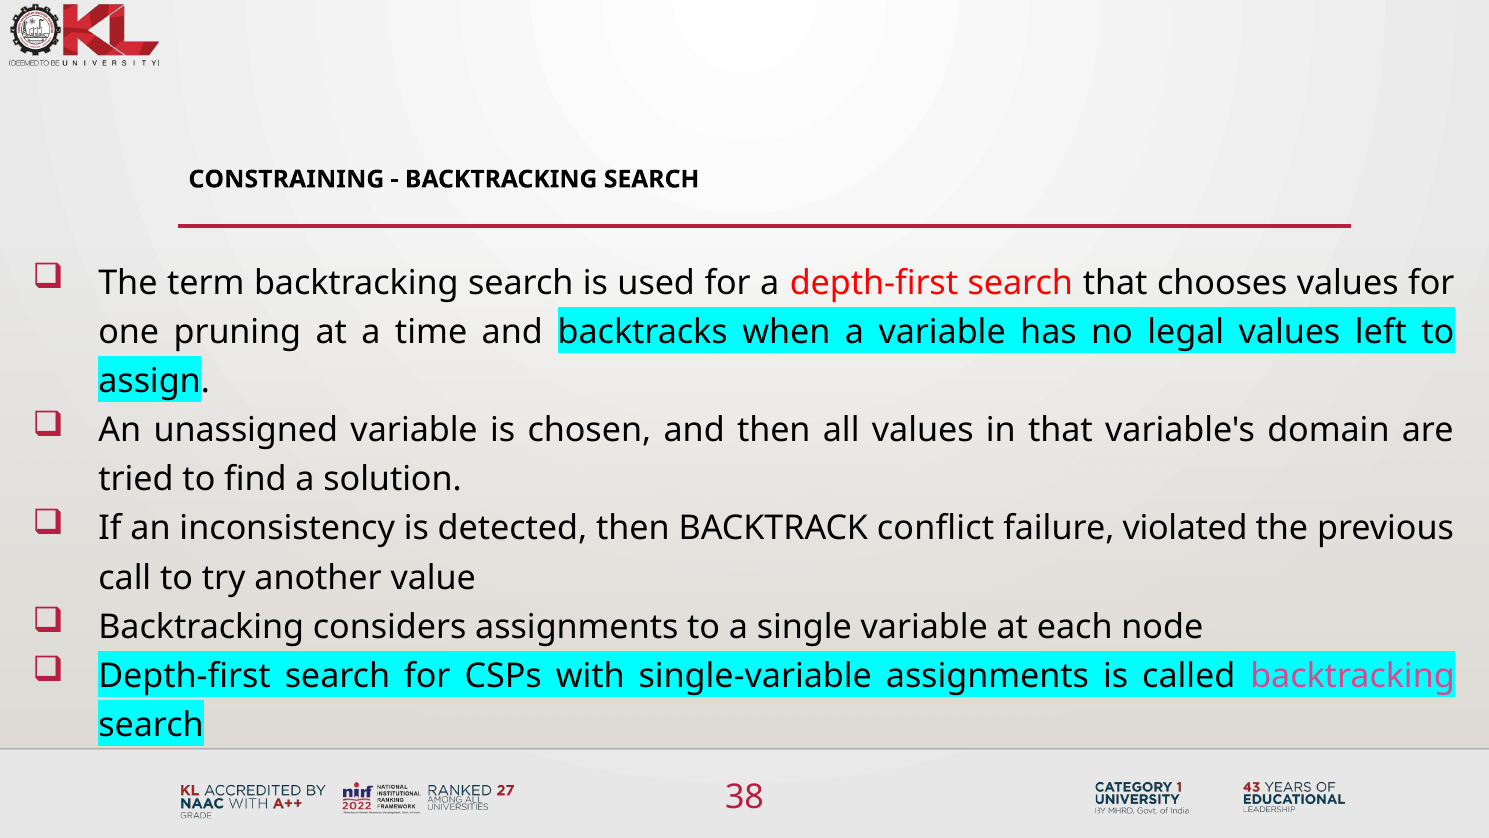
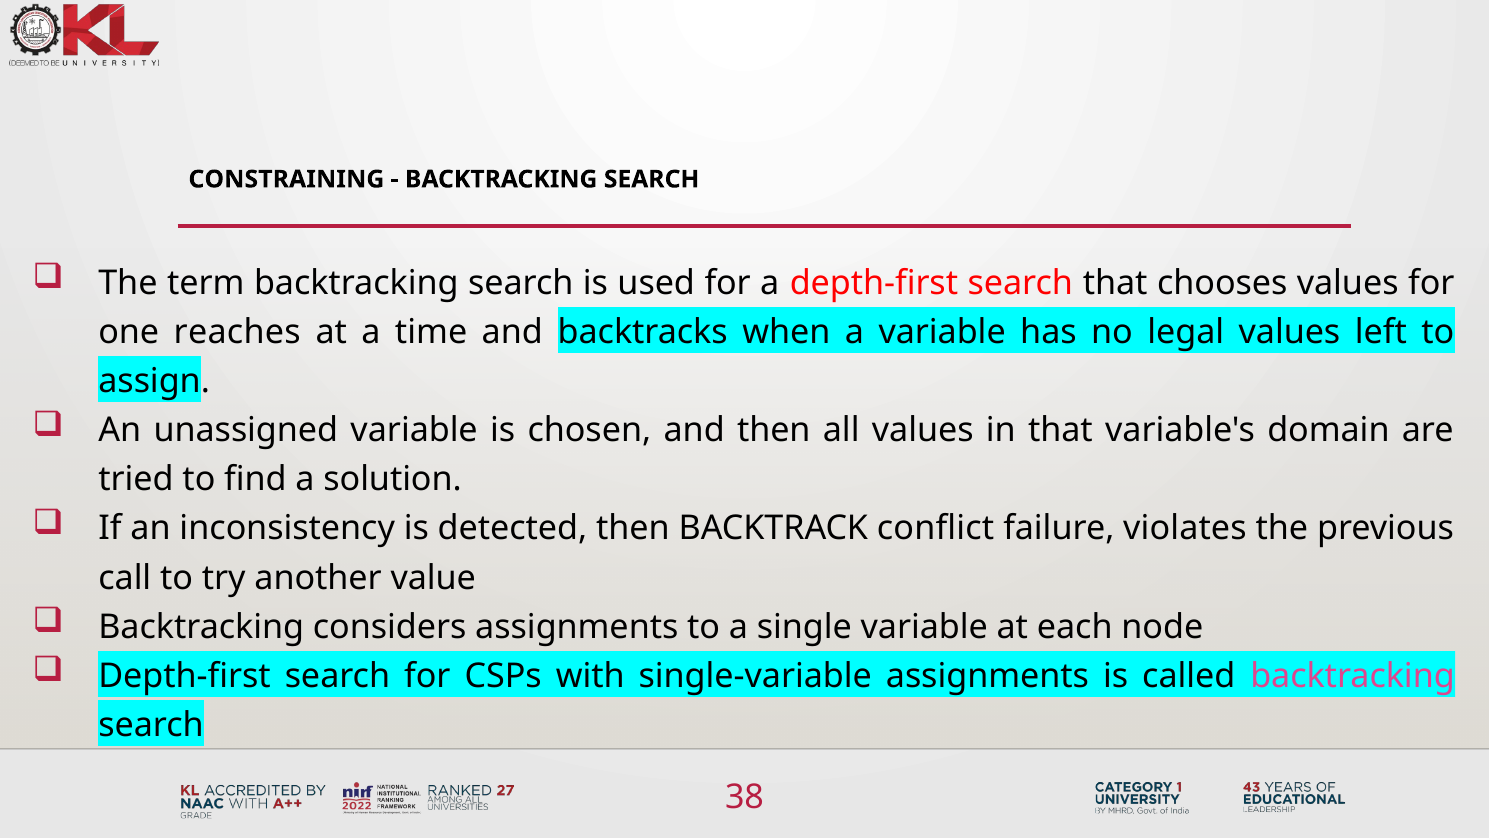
pruning: pruning -> reaches
violated: violated -> violates
